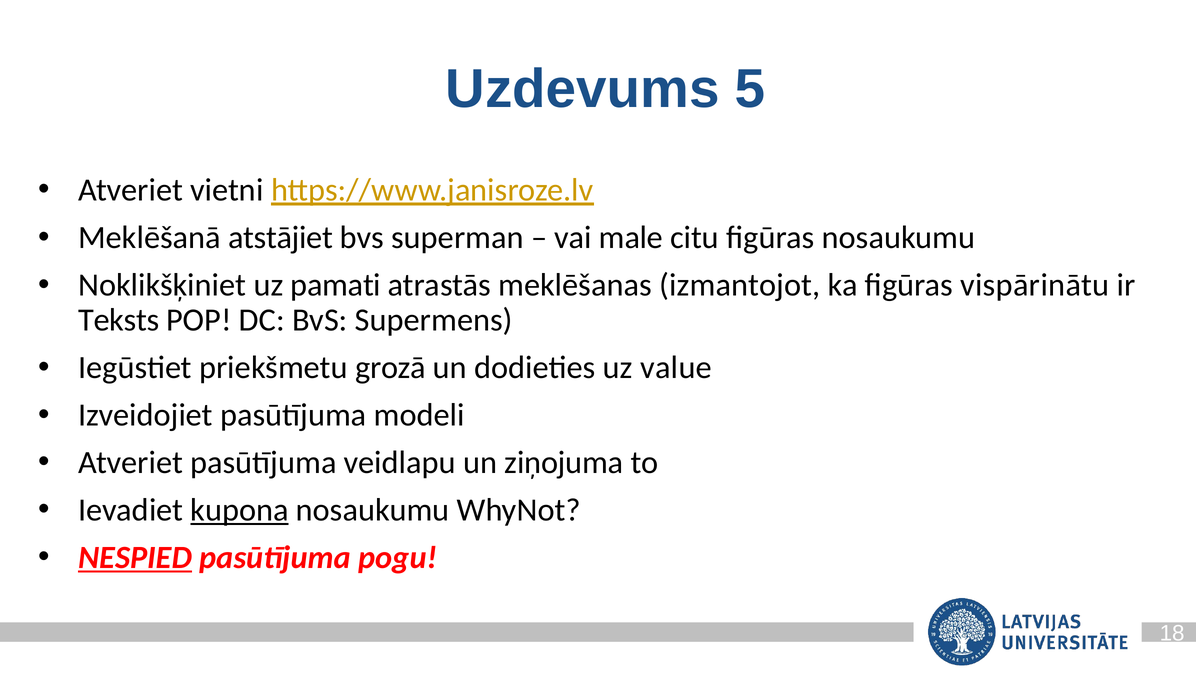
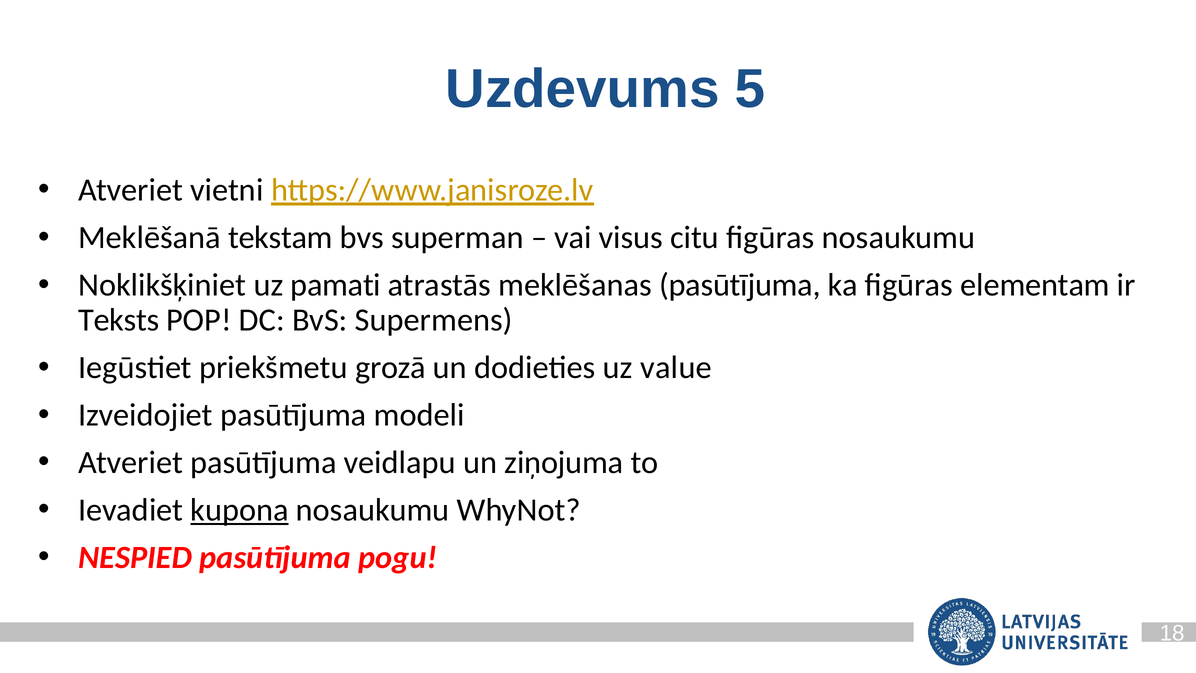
atstājiet: atstājiet -> tekstam
male: male -> visus
meklēšanas izmantojot: izmantojot -> pasūtījuma
vispārinātu: vispārinātu -> elementam
NESPIED underline: present -> none
